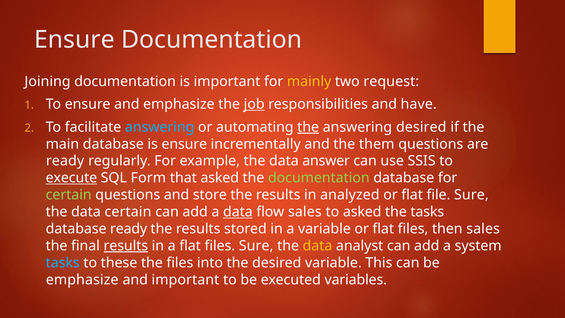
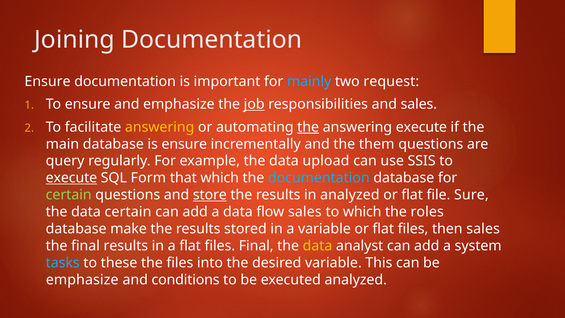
Ensure at (74, 40): Ensure -> Joining
Joining at (48, 81): Joining -> Ensure
mainly colour: yellow -> light blue
and have: have -> sales
answering at (160, 127) colour: light blue -> yellow
answering desired: desired -> execute
ready at (65, 161): ready -> query
answer: answer -> upload
that asked: asked -> which
documentation at (319, 178) colour: light green -> light blue
store underline: none -> present
data at (238, 212) underline: present -> none
to asked: asked -> which
the tasks: tasks -> roles
database ready: ready -> make
results at (126, 246) underline: present -> none
files Sure: Sure -> Final
and important: important -> conditions
executed variables: variables -> analyzed
